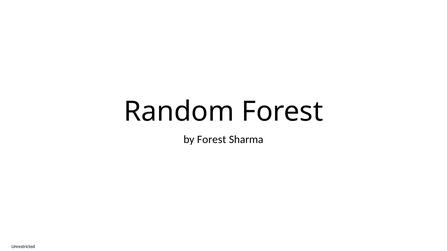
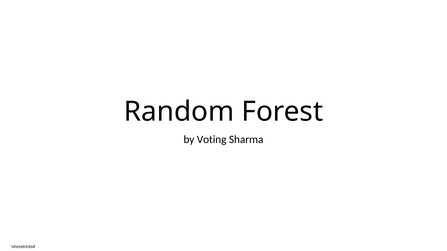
by Forest: Forest -> Voting
